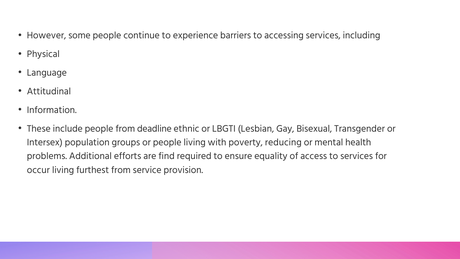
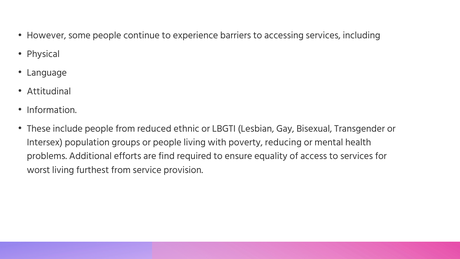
deadline: deadline -> reduced
occur: occur -> worst
